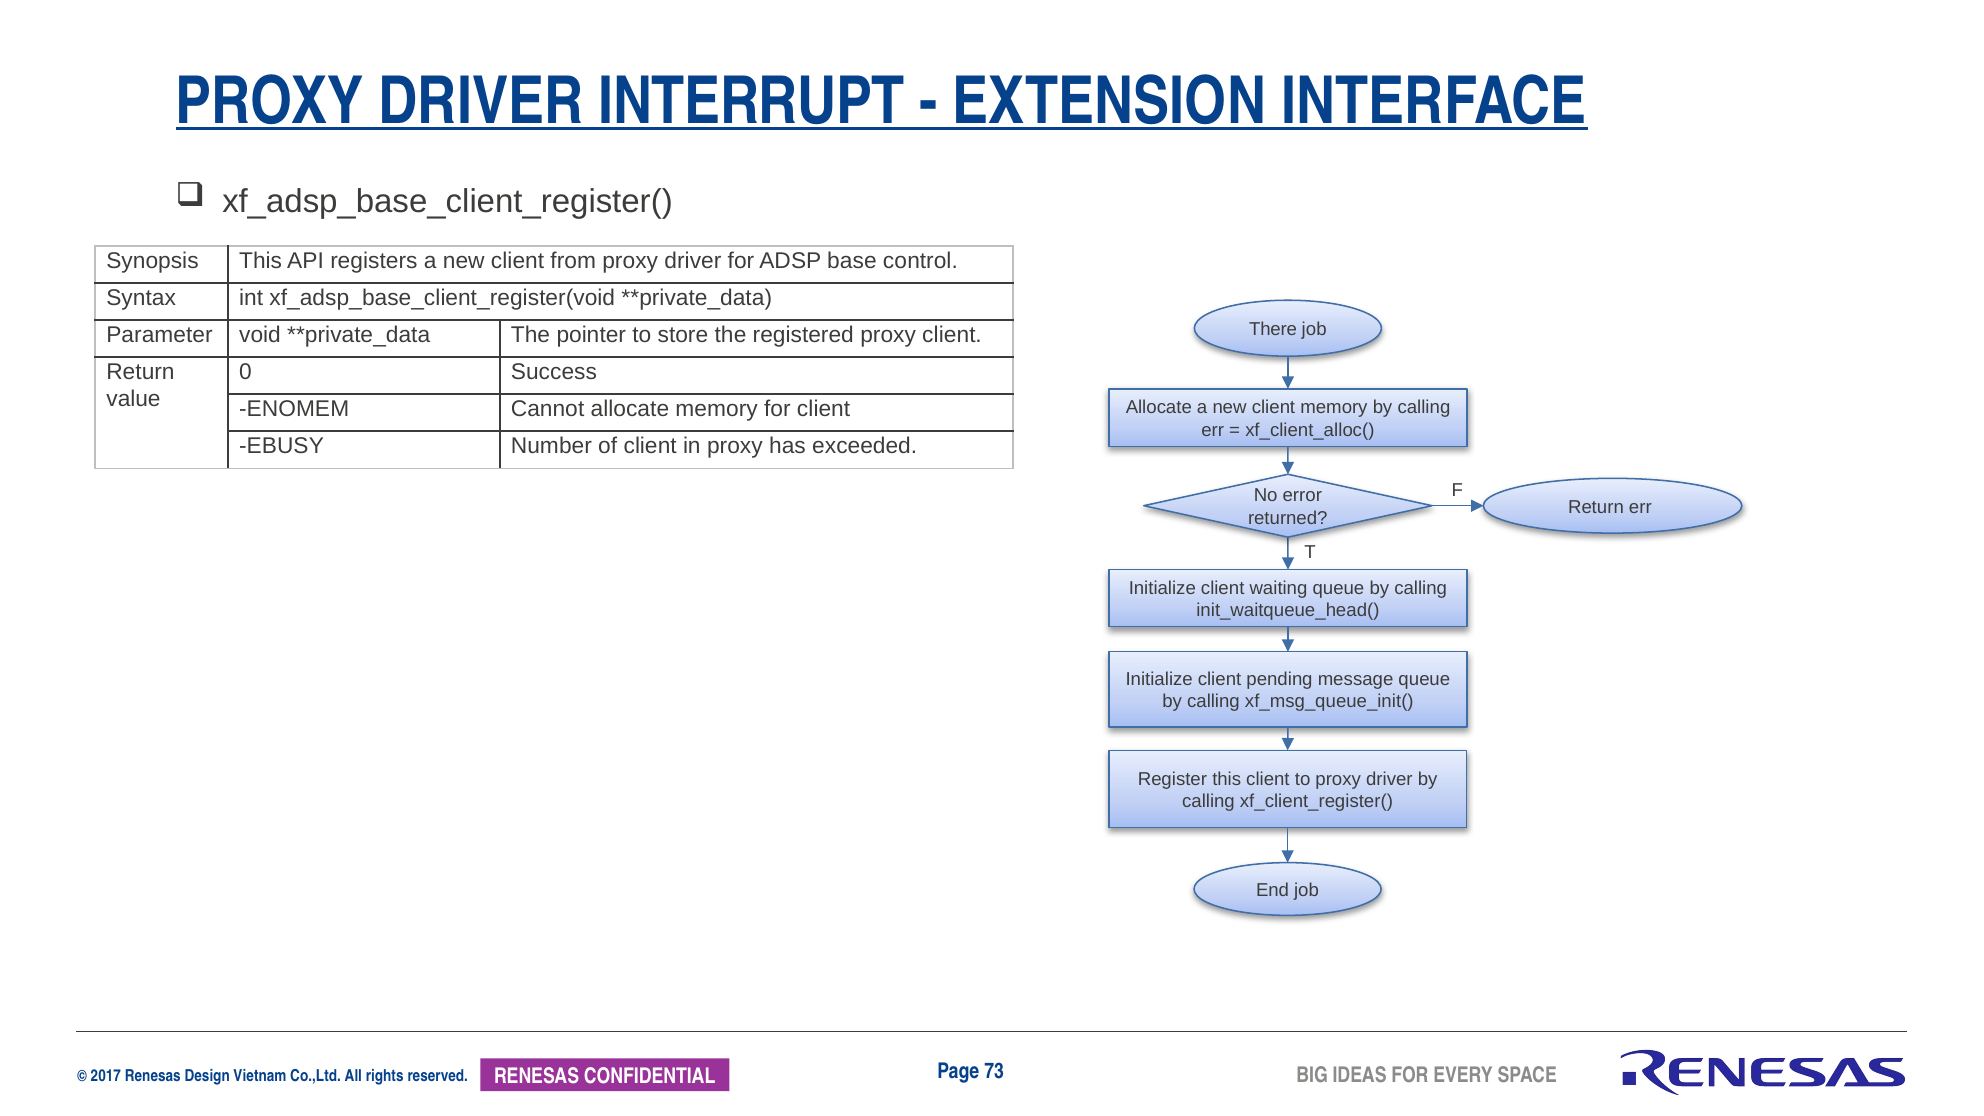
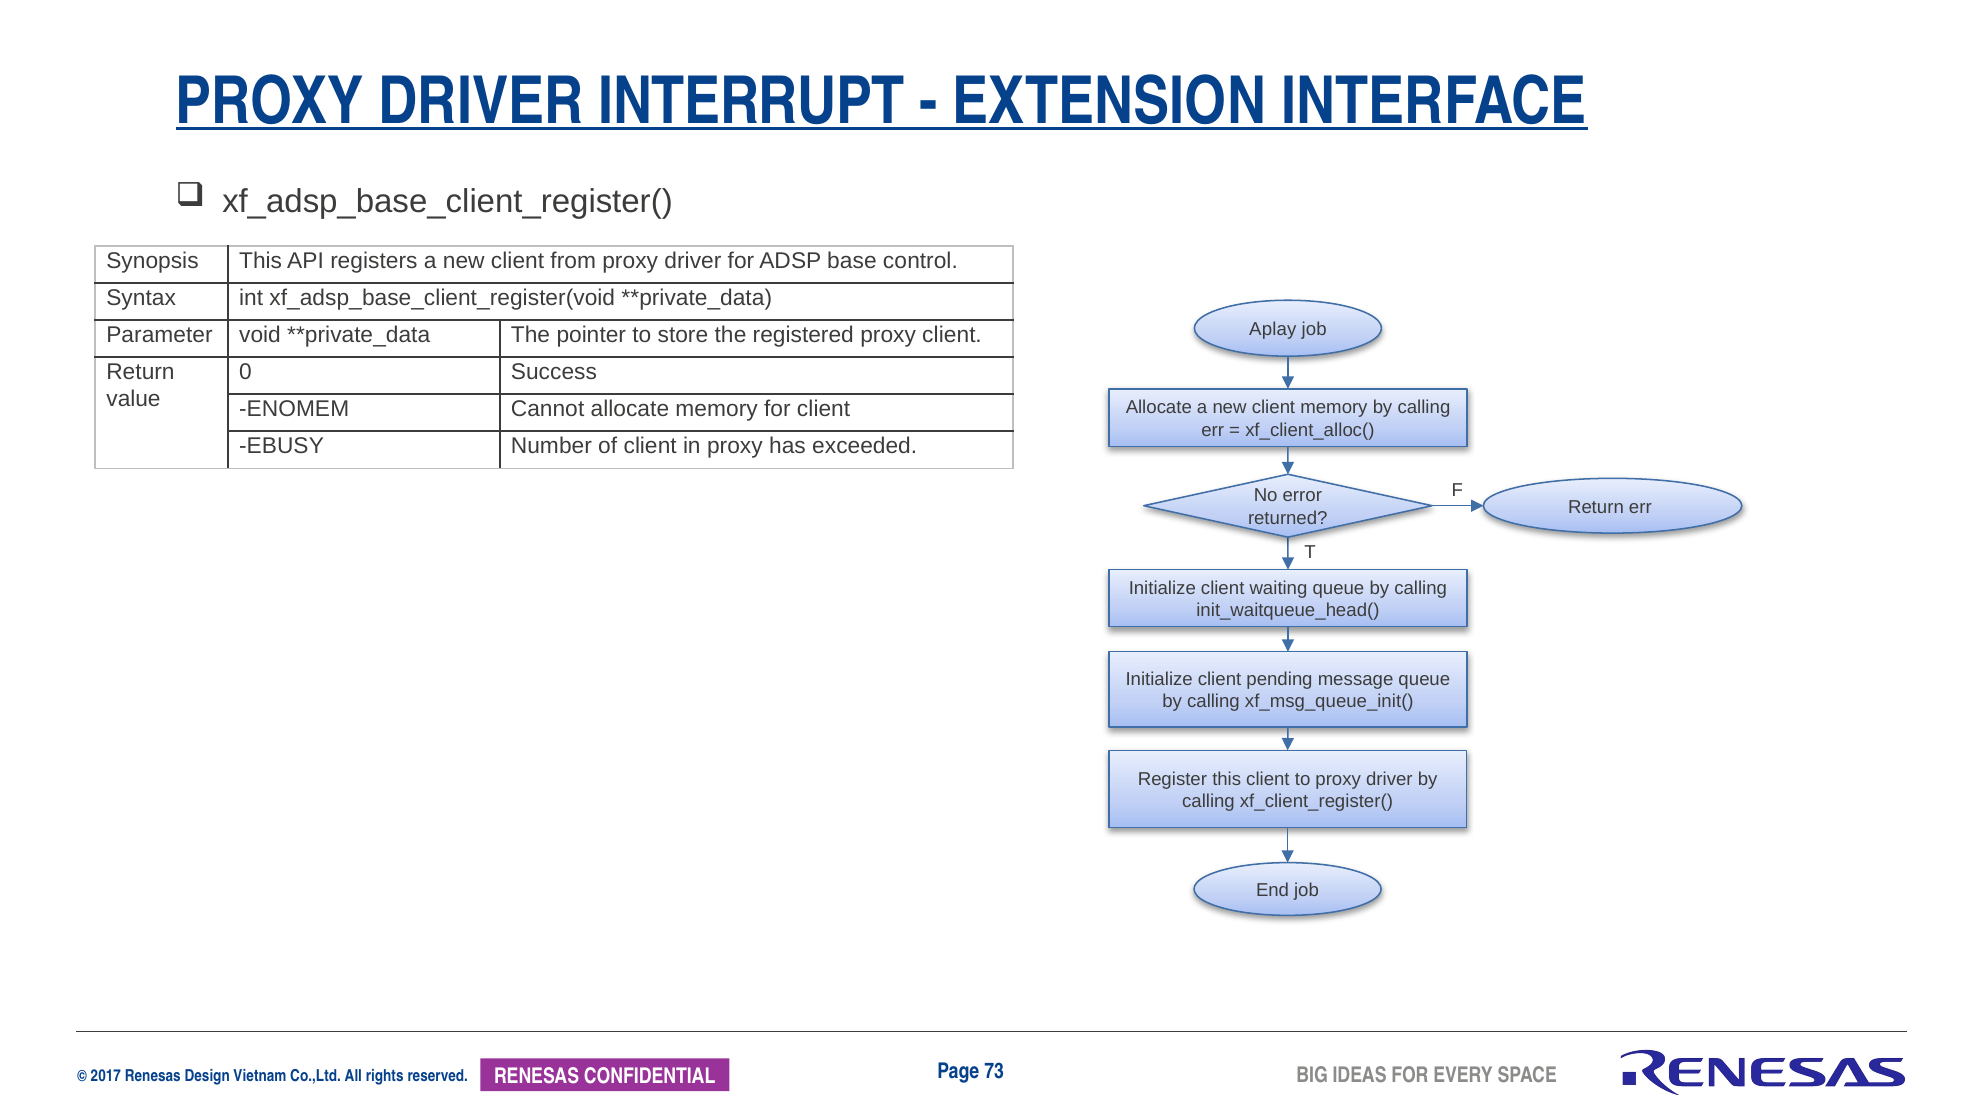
There: There -> Aplay
